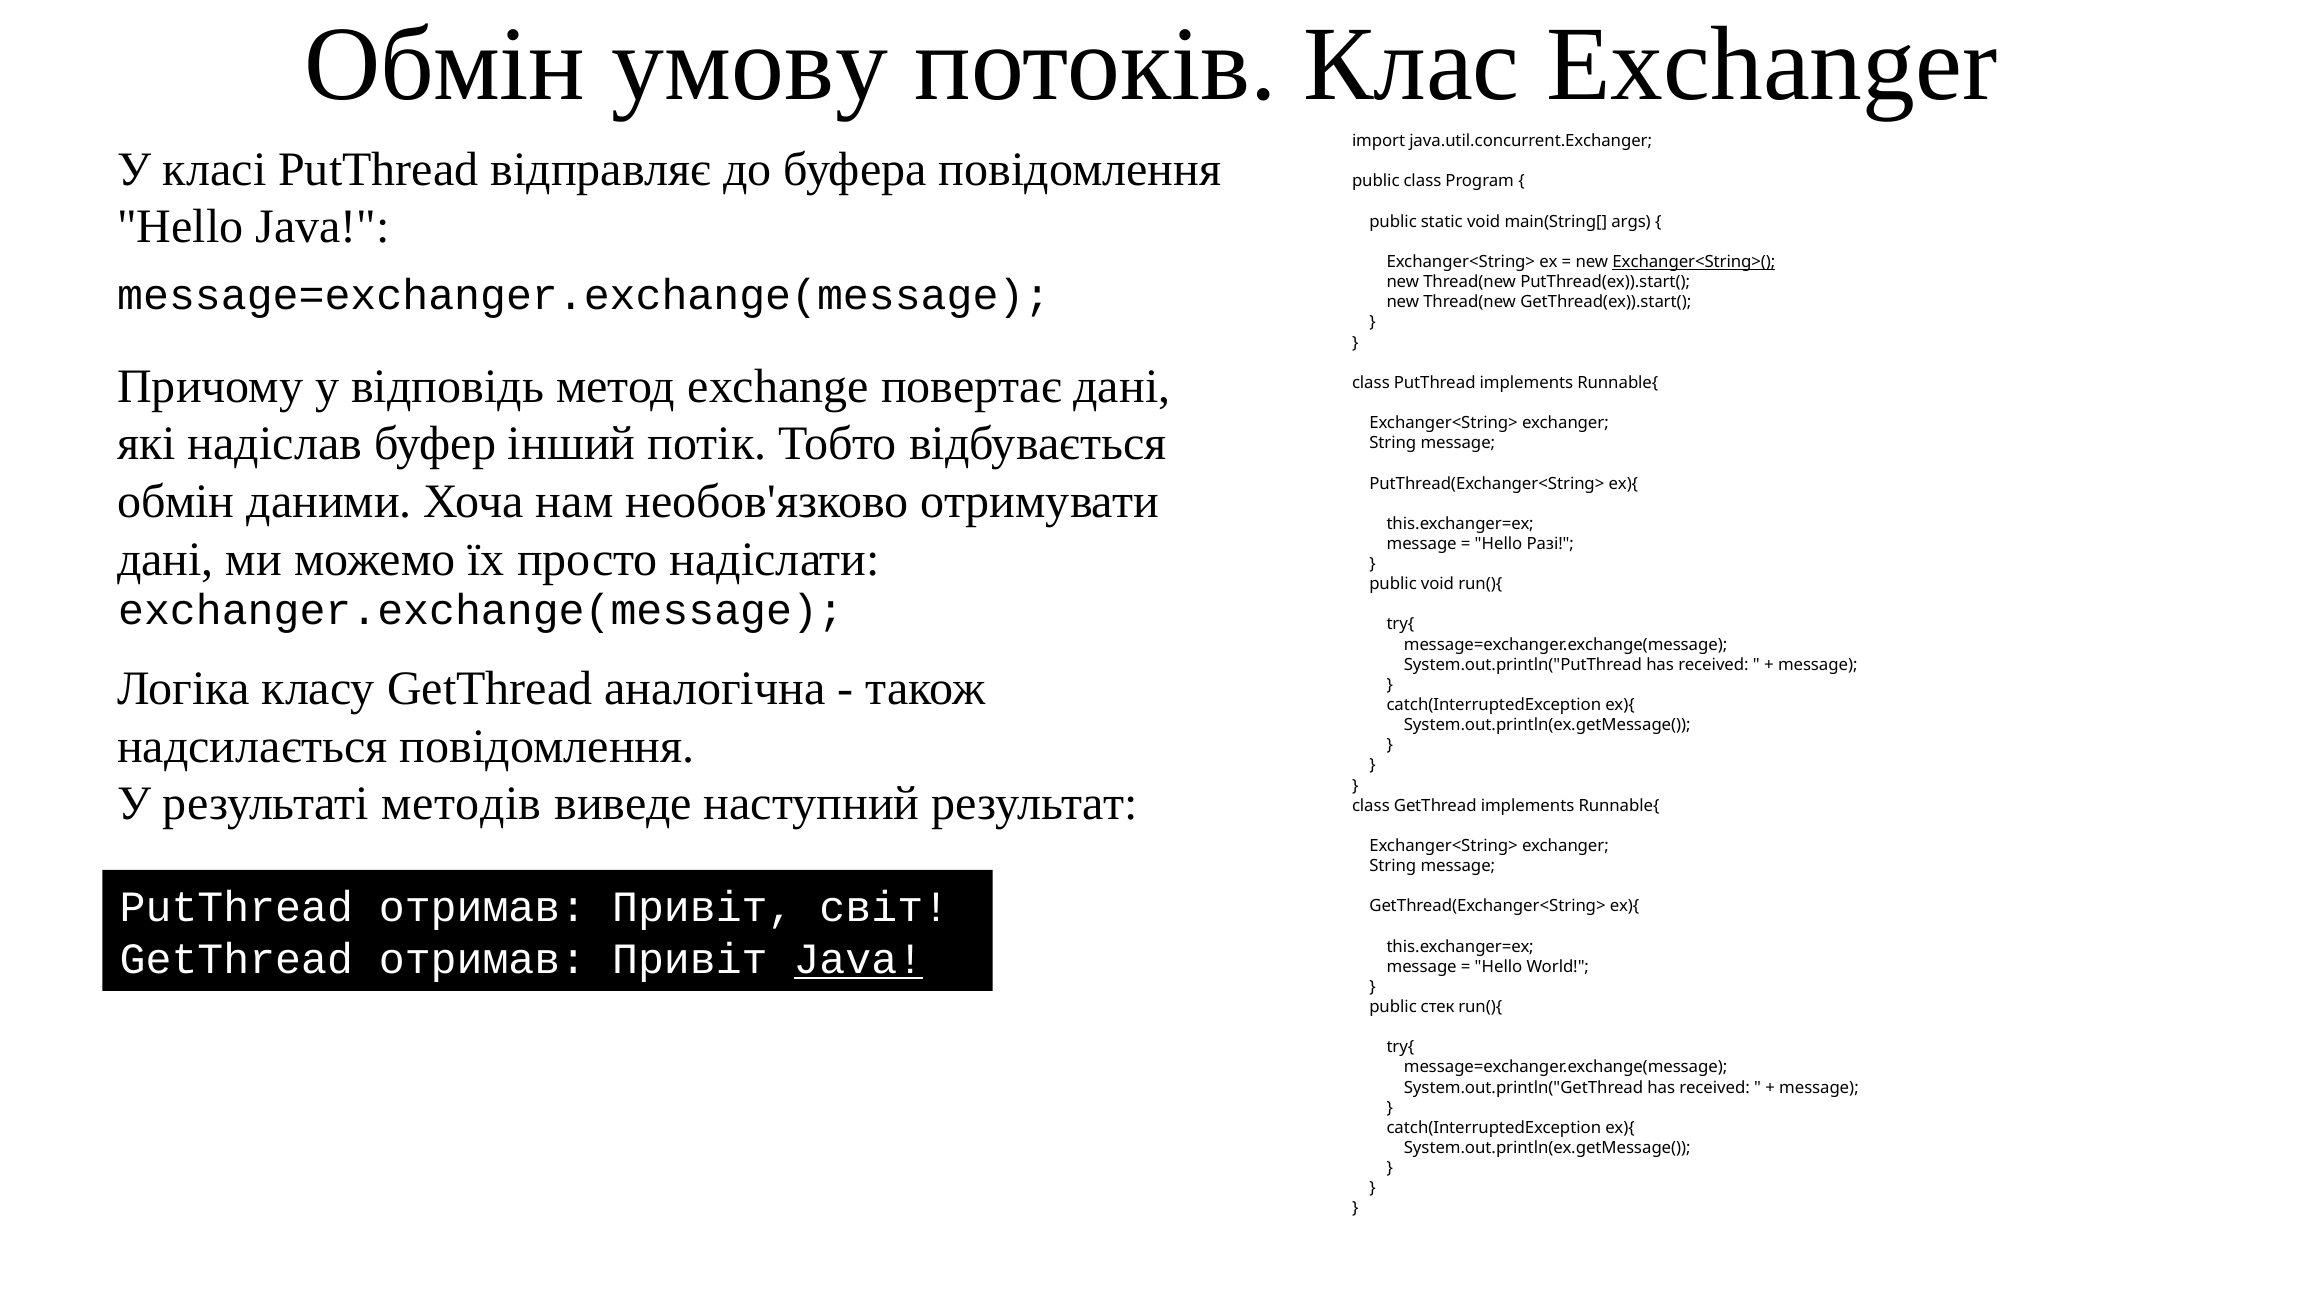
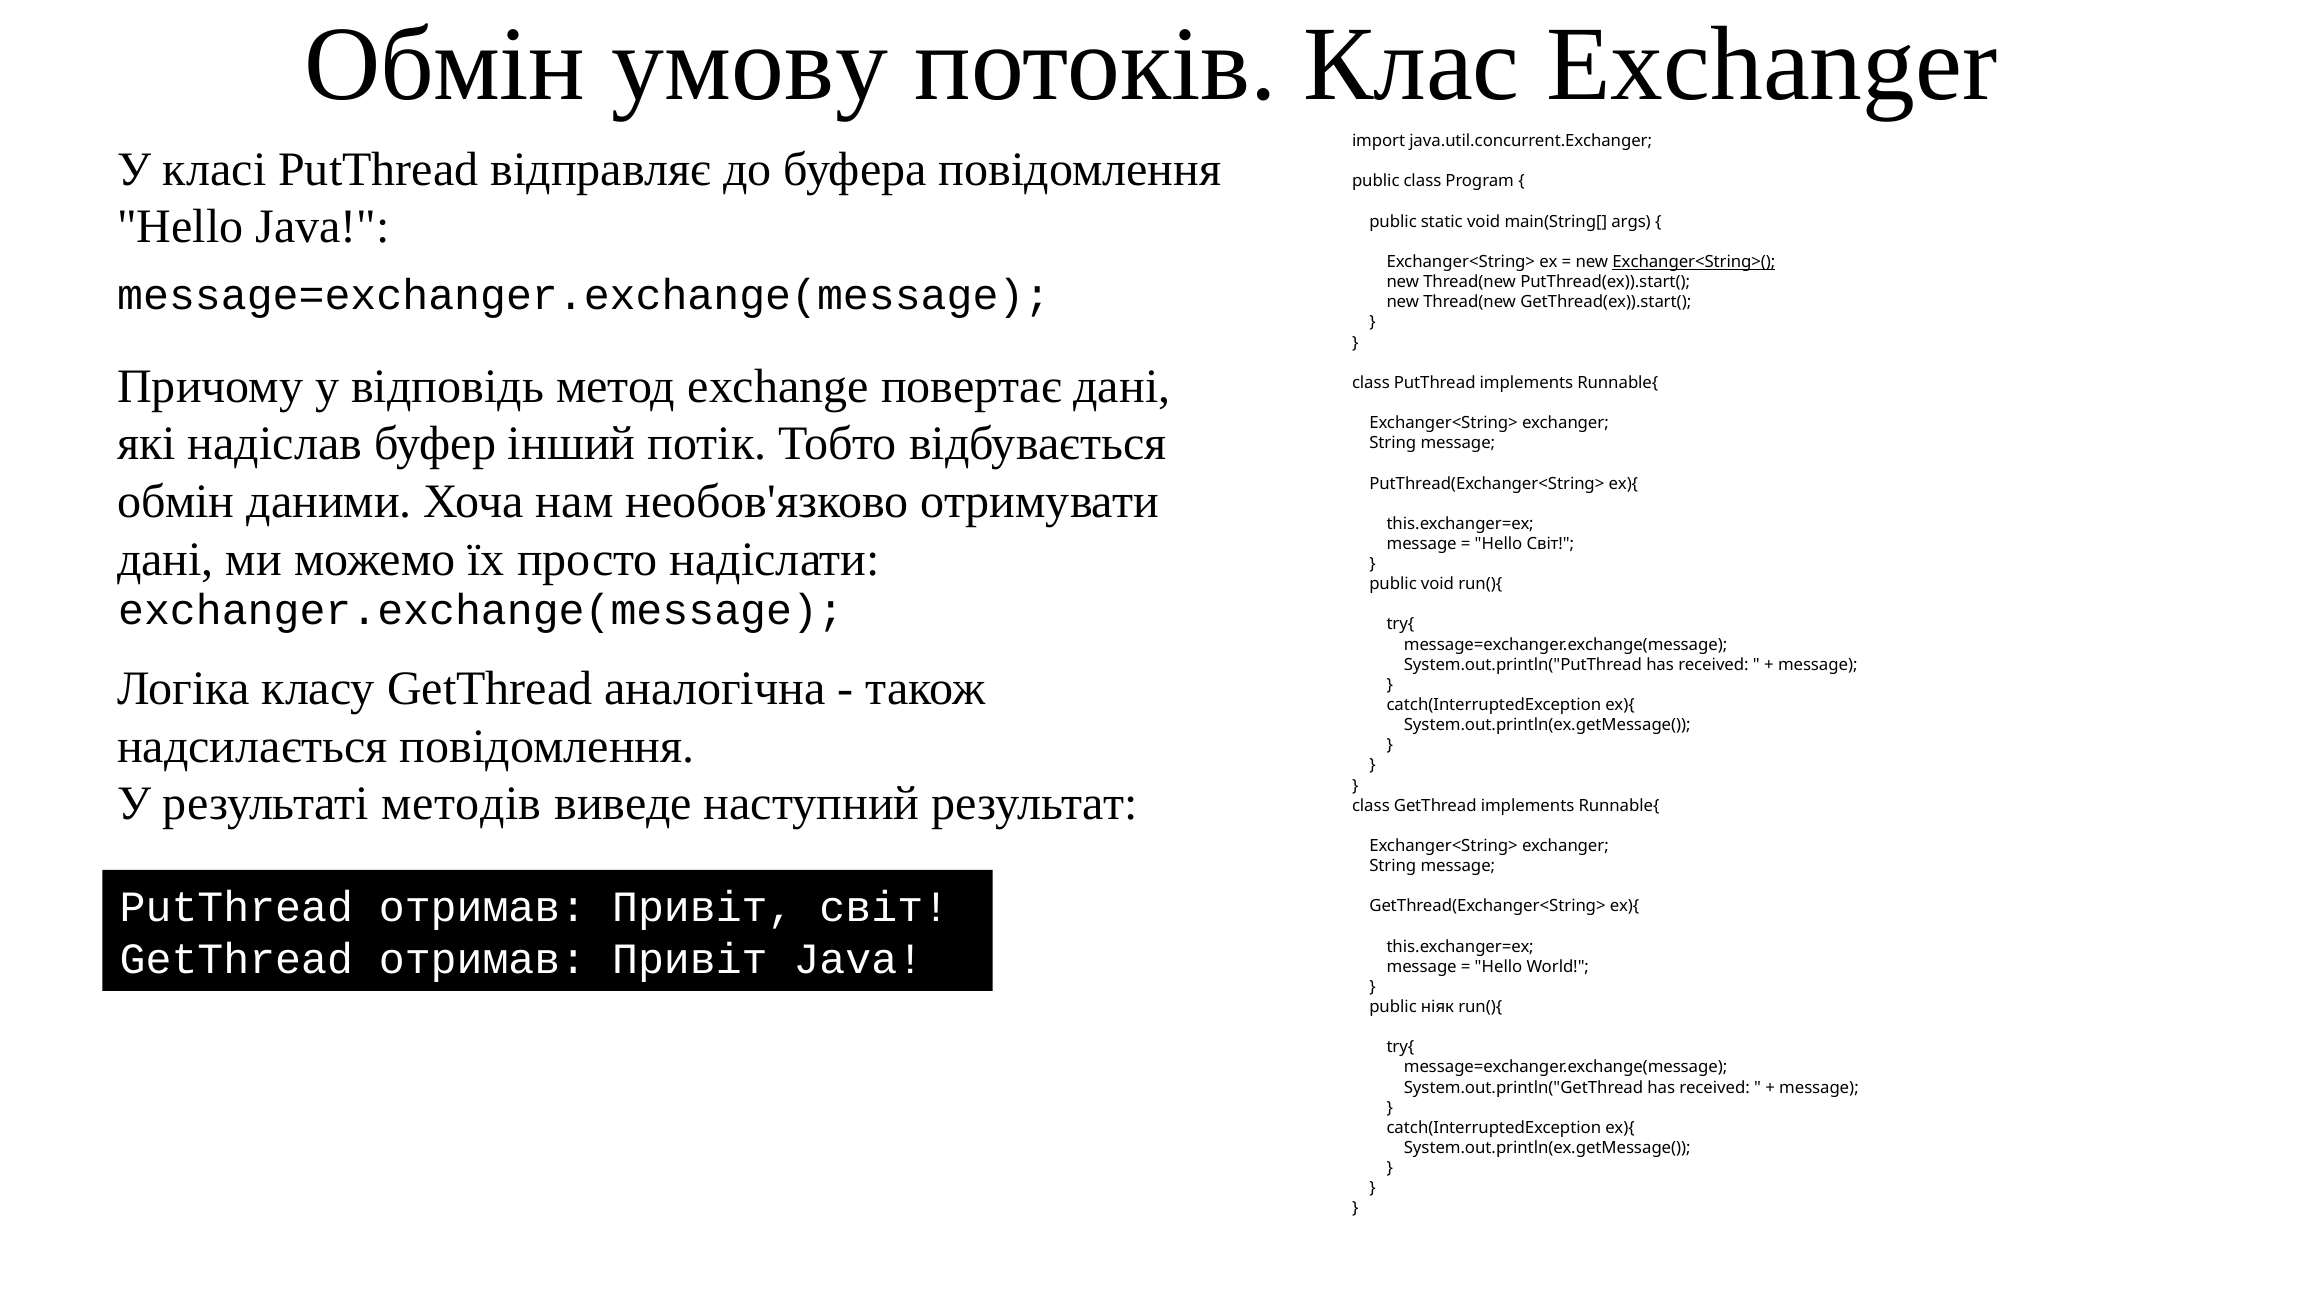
Hello Разі: Разі -> Світ
Java at (858, 959) underline: present -> none
стек: стек -> ніяк
